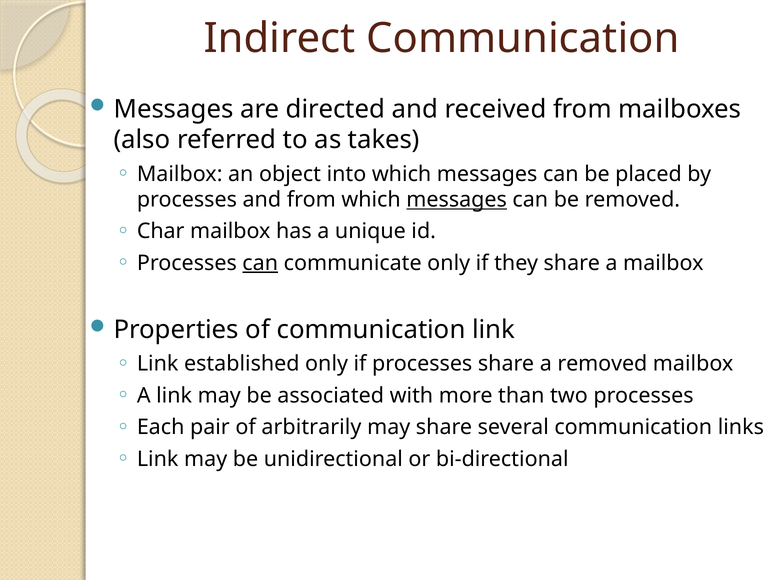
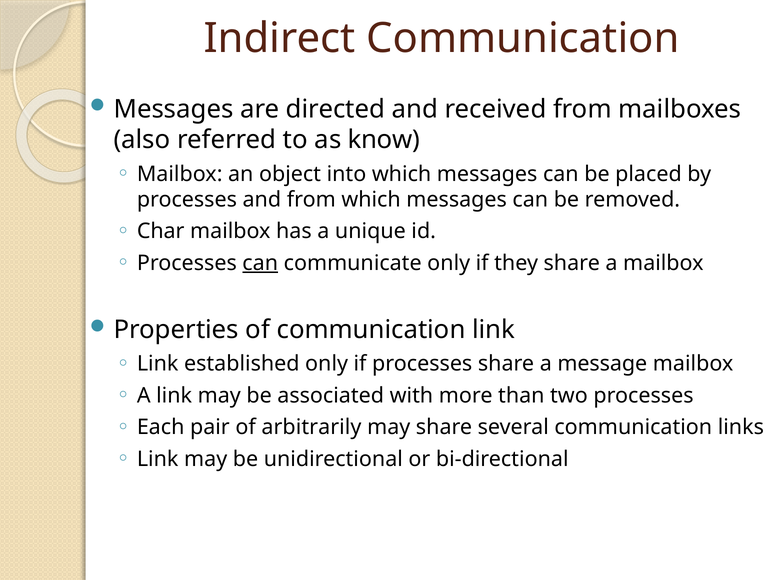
takes: takes -> know
messages at (457, 200) underline: present -> none
a removed: removed -> message
